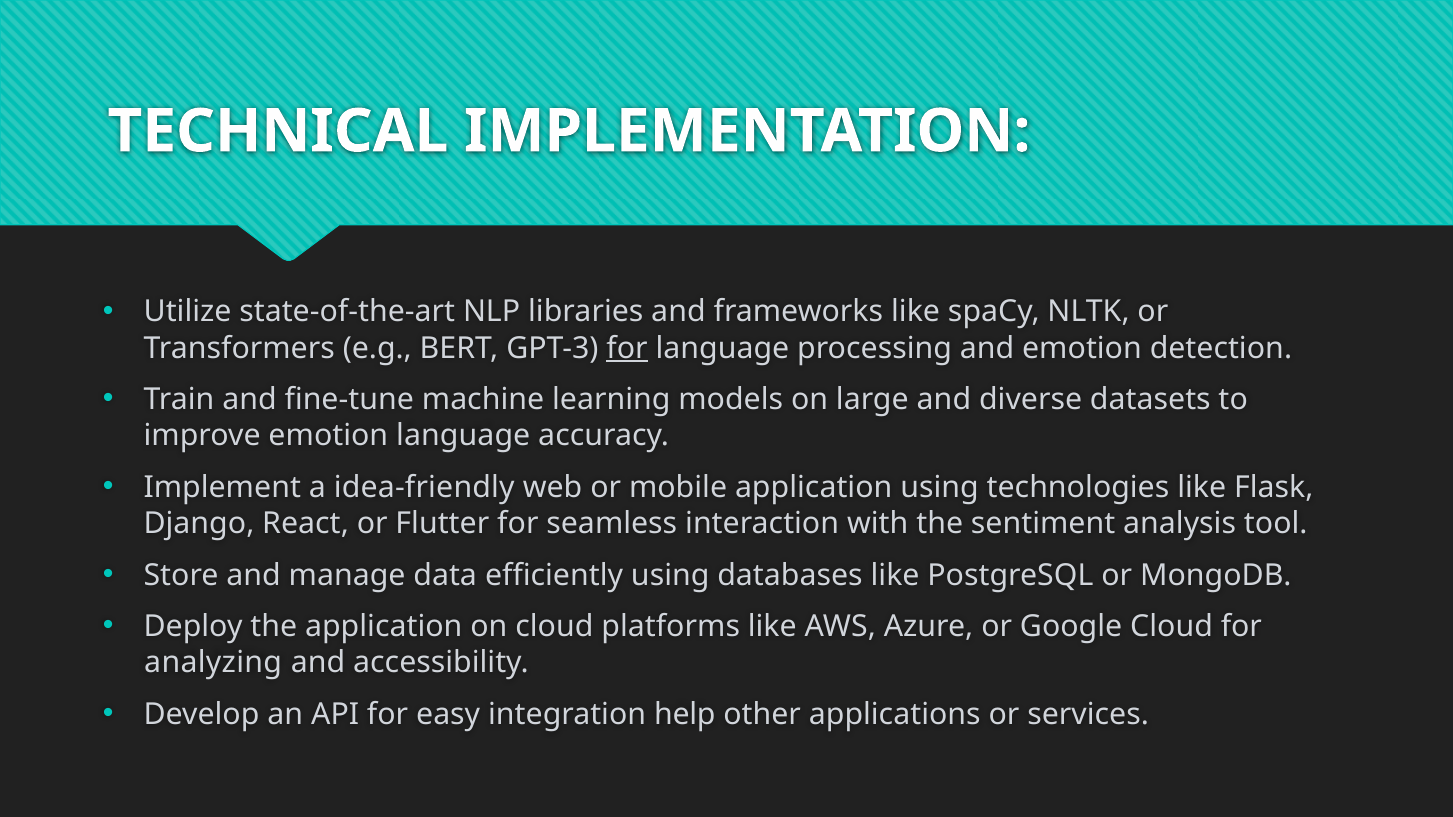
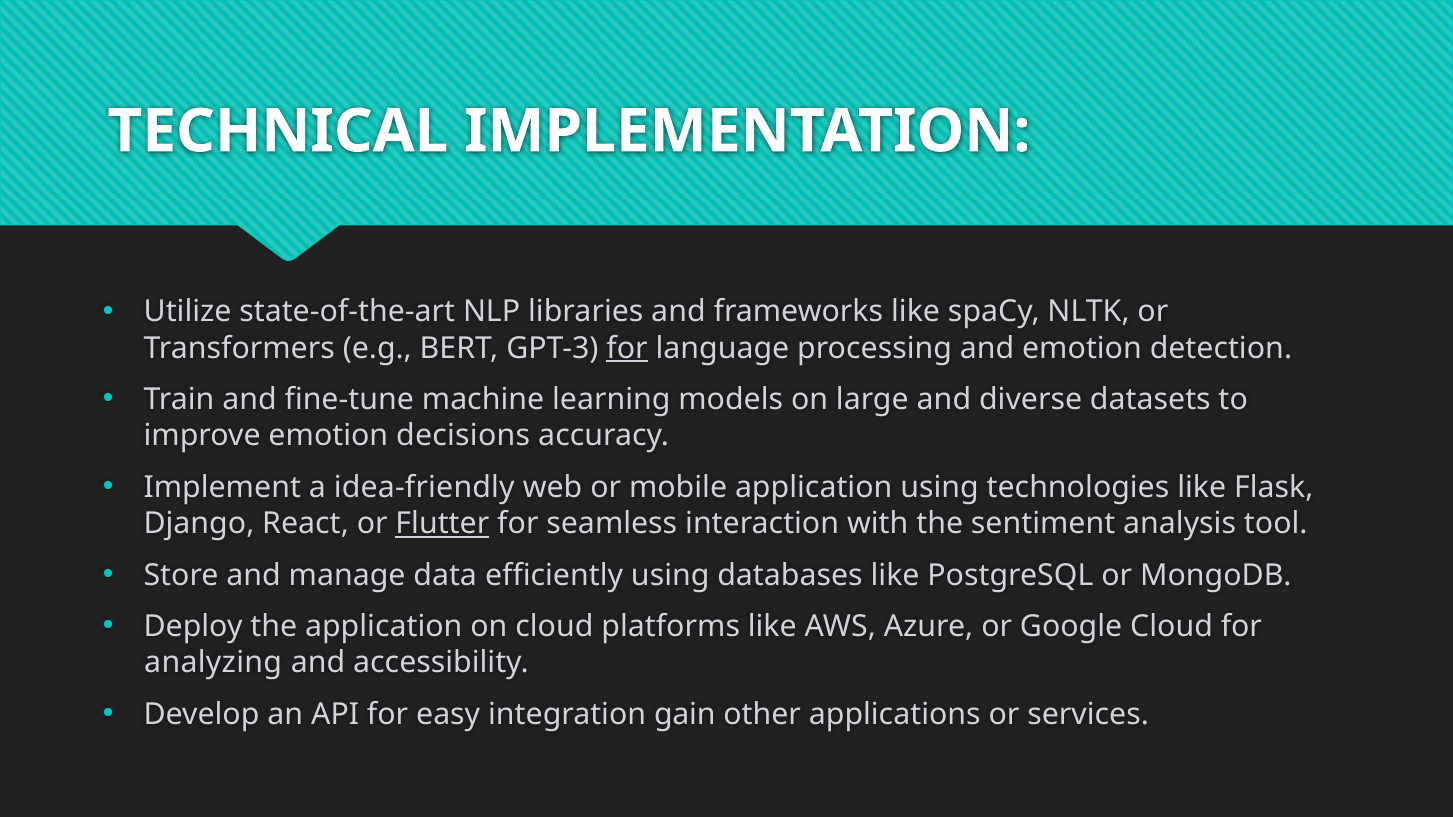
emotion language: language -> decisions
Flutter underline: none -> present
help: help -> gain
